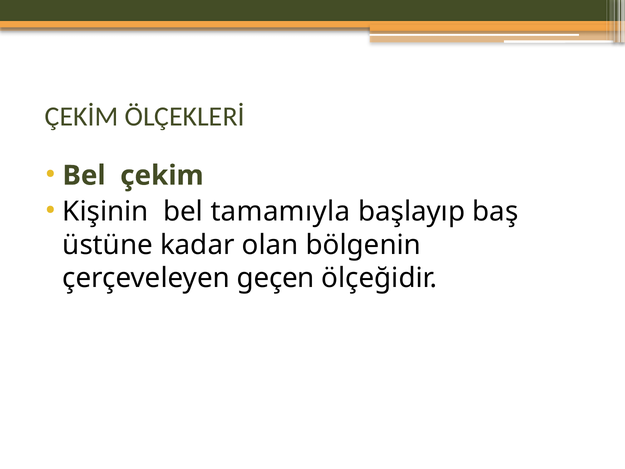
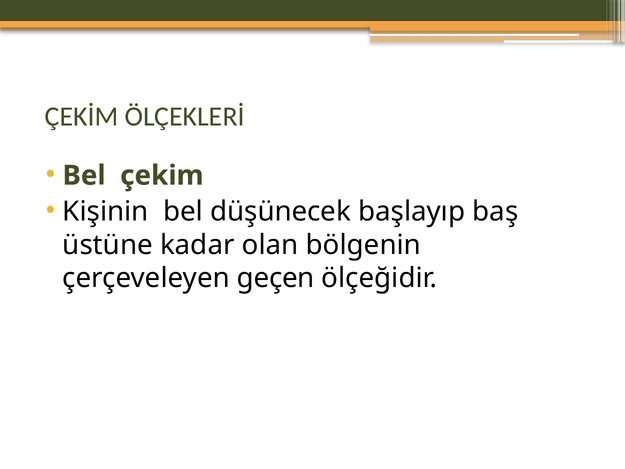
tamamıyla: tamamıyla -> düşünecek
